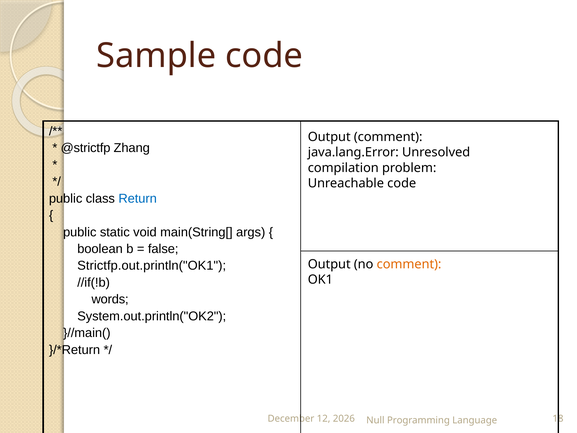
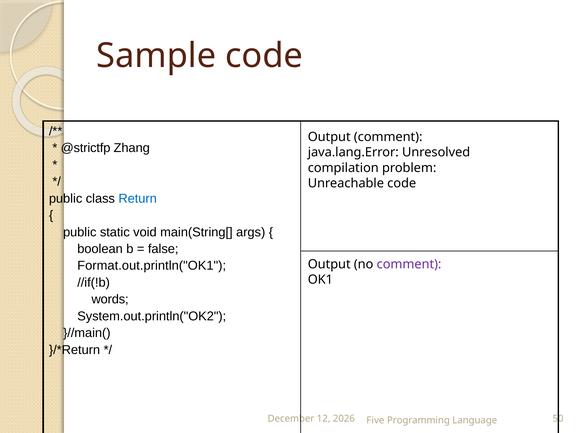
Strictfp.out.println("OK1: Strictfp.out.println("OK1 -> Format.out.println("OK1
comment at (409, 264) colour: orange -> purple
18: 18 -> 50
Null: Null -> Five
